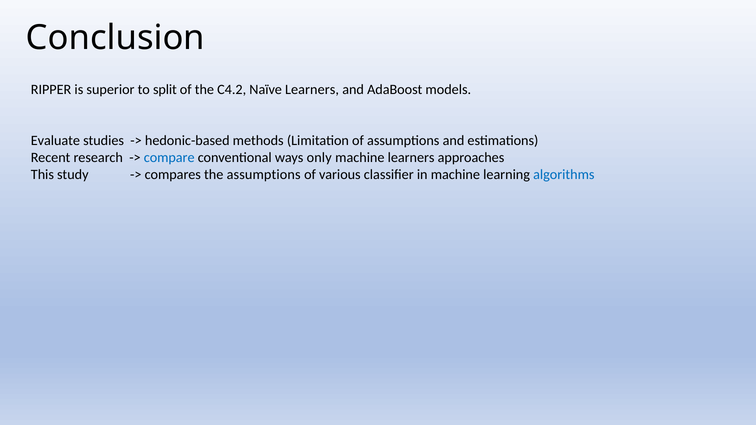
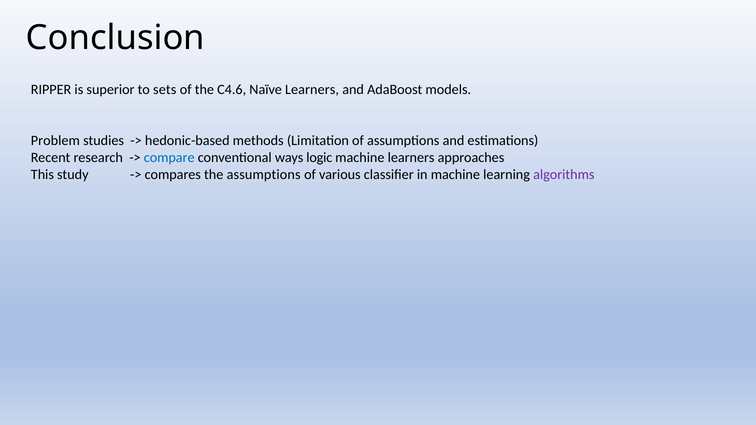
split: split -> sets
C4.2: C4.2 -> C4.6
Evaluate: Evaluate -> Problem
only: only -> logic
algorithms colour: blue -> purple
